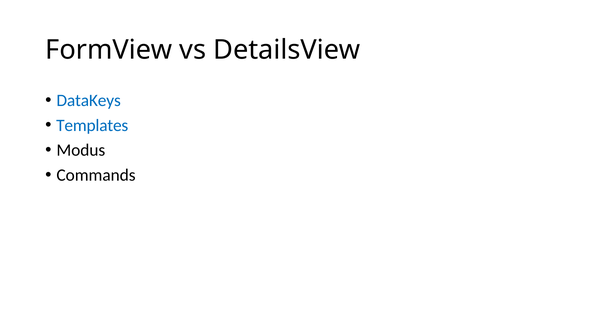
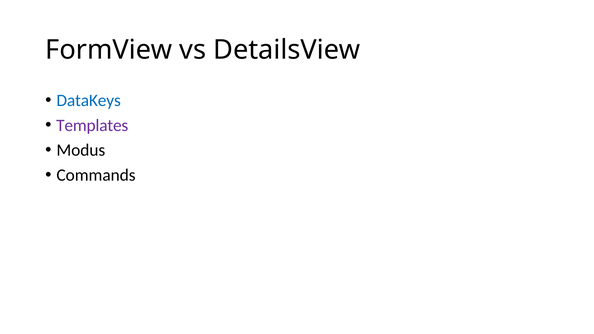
Templates colour: blue -> purple
